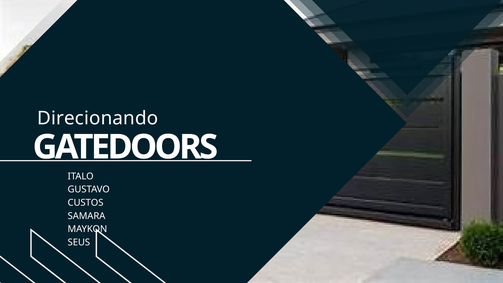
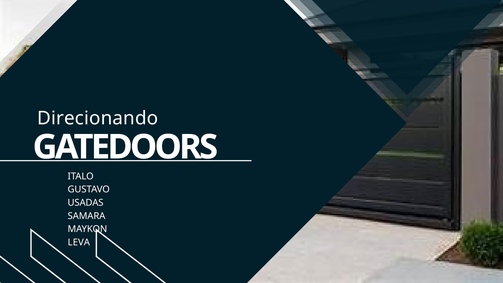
CUSTOS: CUSTOS -> USADAS
SEUS: SEUS -> LEVA
